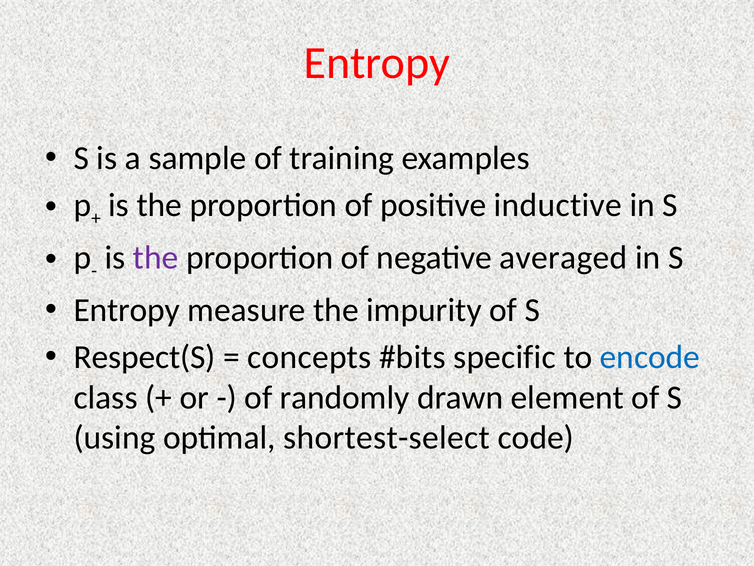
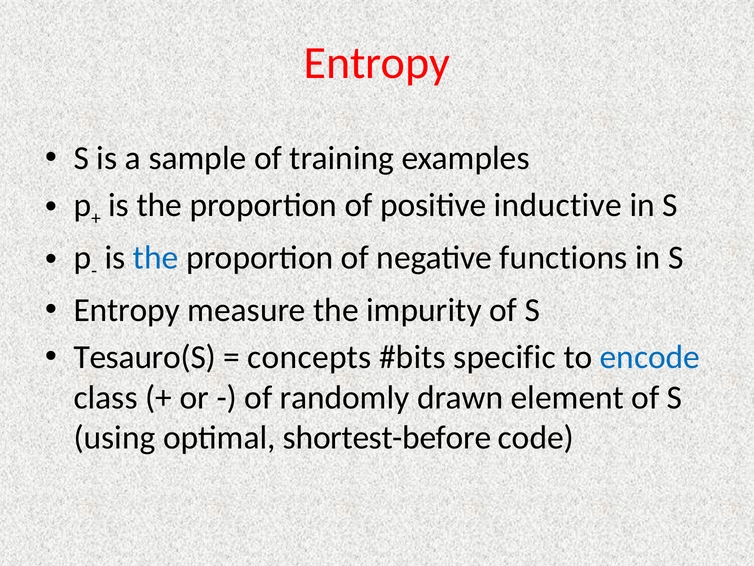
the at (156, 258) colour: purple -> blue
averaged: averaged -> functions
Respect(S: Respect(S -> Tesauro(S
shortest-select: shortest-select -> shortest-before
